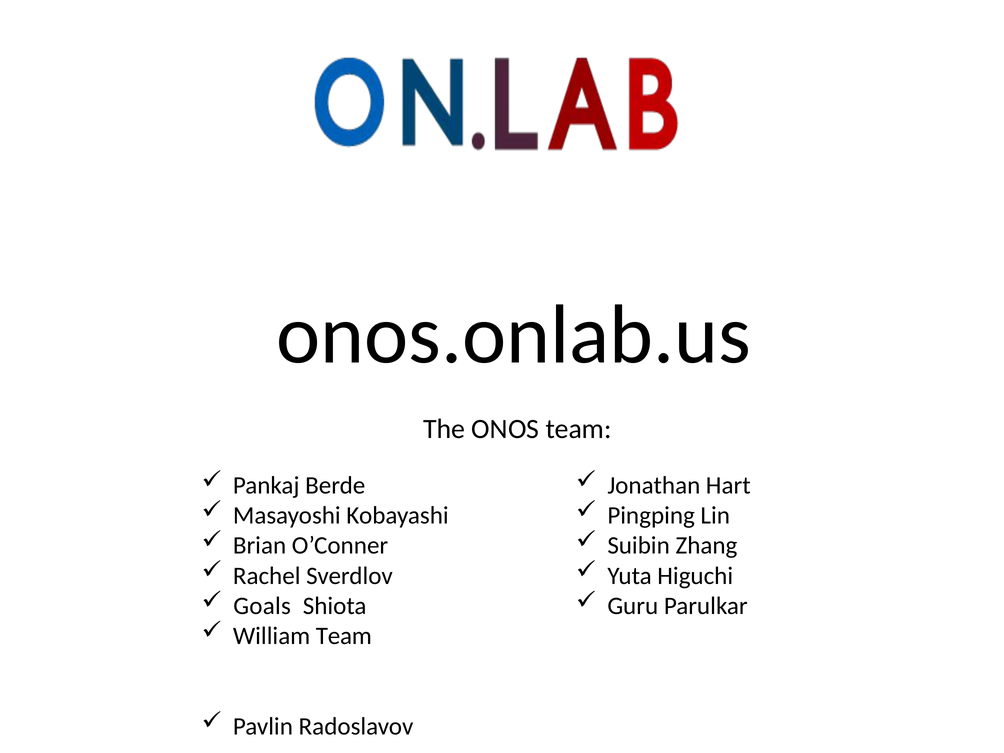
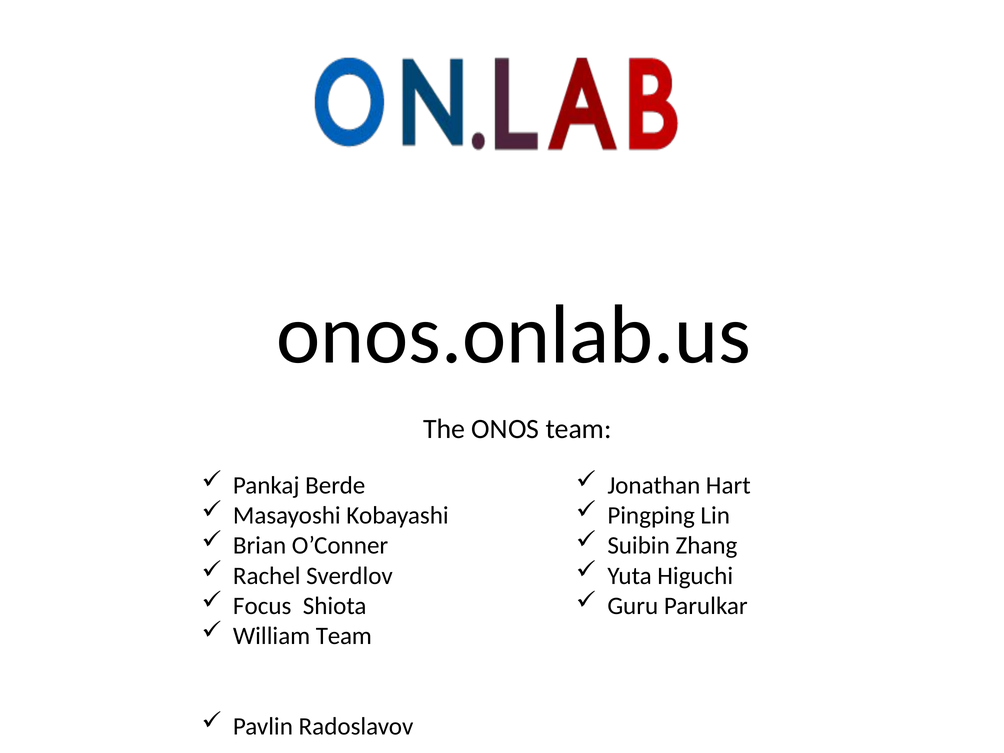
Goals: Goals -> Focus
